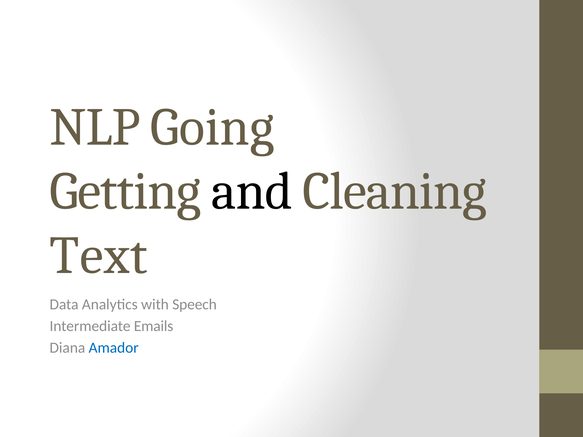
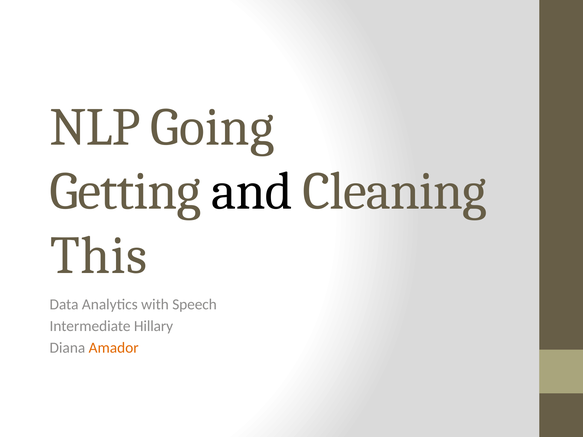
Text: Text -> This
Emails: Emails -> Hillary
Amador colour: blue -> orange
